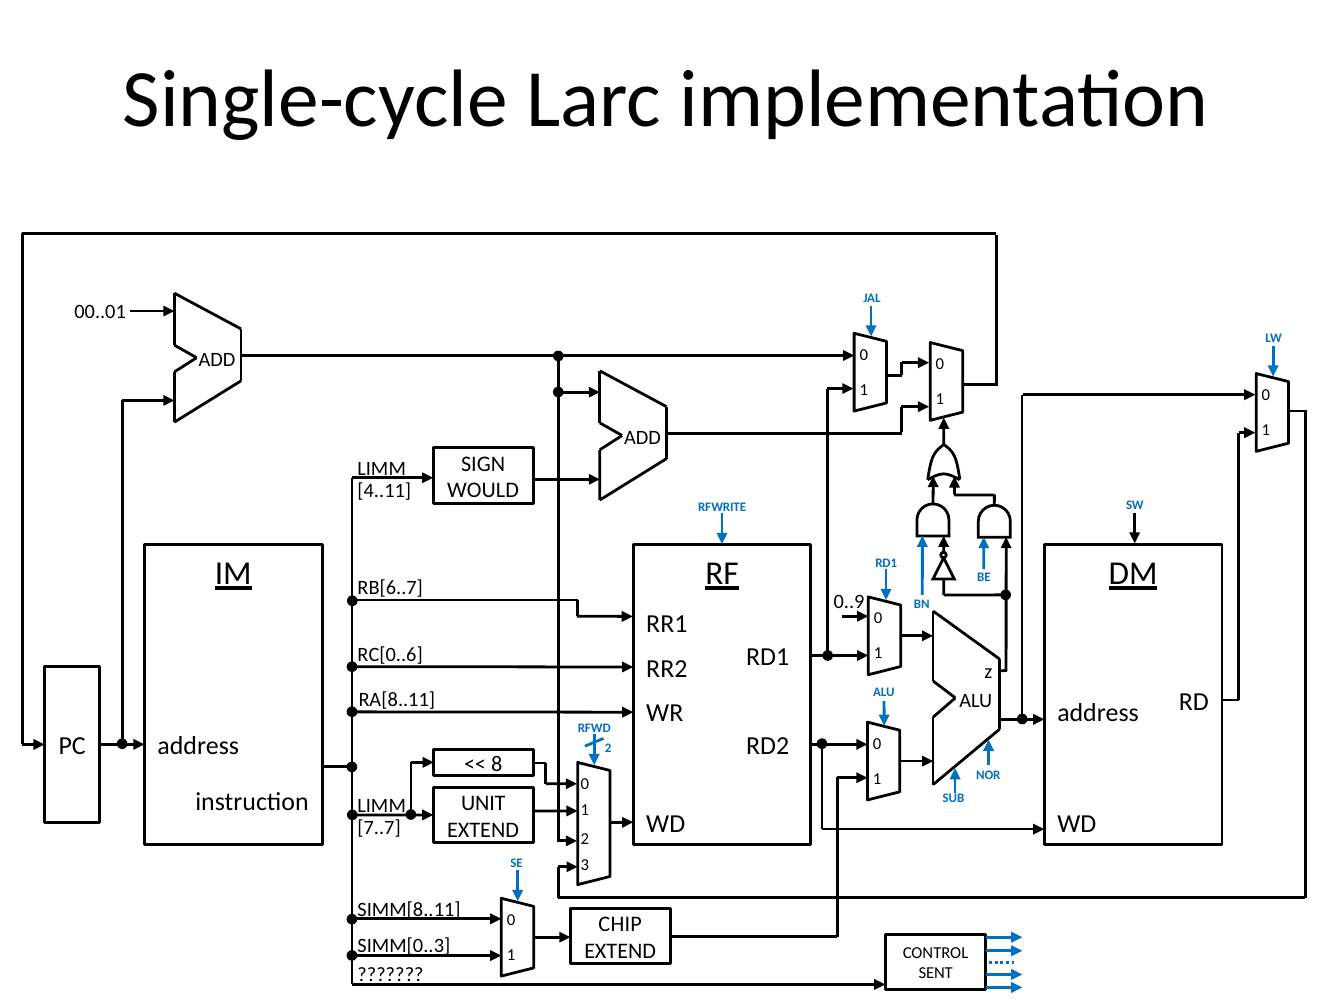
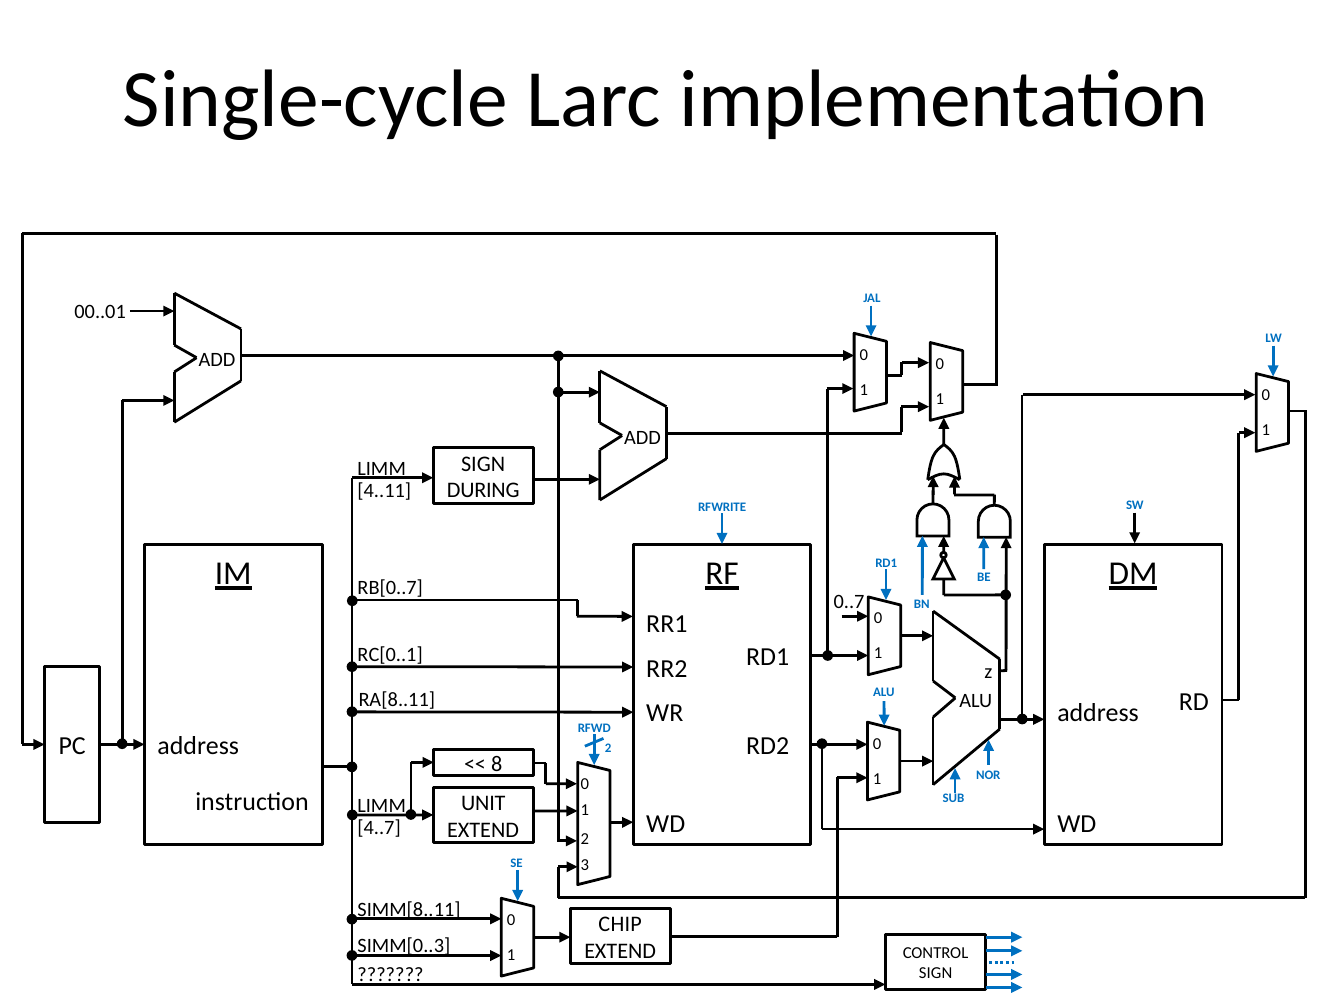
WOULD: WOULD -> DURING
RB[6..7: RB[6..7 -> RB[0..7
0..9: 0..9 -> 0..7
RC[0..6: RC[0..6 -> RC[0..1
7..7: 7..7 -> 4..7
SENT at (936, 973): SENT -> SIGN
